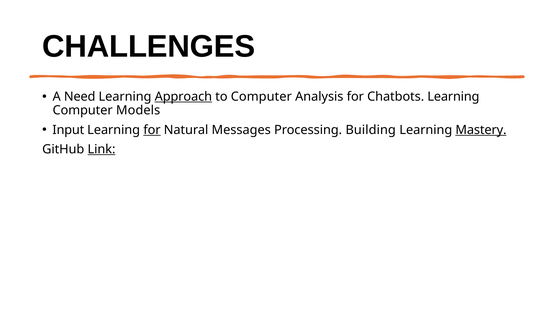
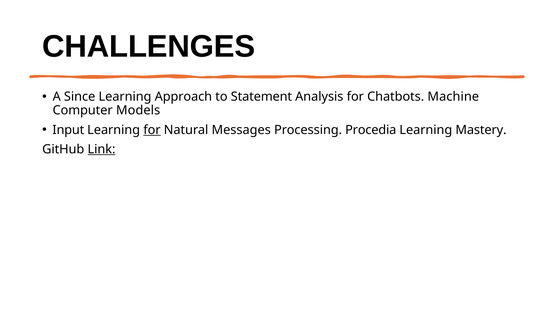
Need: Need -> Since
Approach underline: present -> none
to Computer: Computer -> Statement
Chatbots Learning: Learning -> Machine
Building: Building -> Procedia
Mastery underline: present -> none
